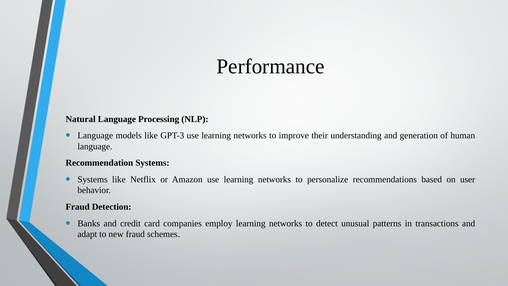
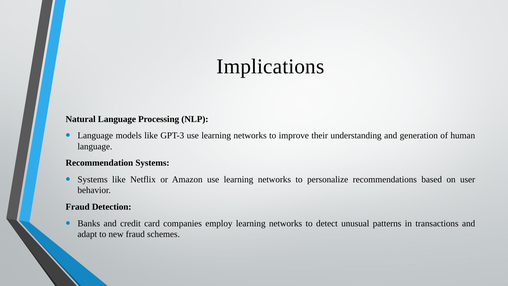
Performance: Performance -> Implications
